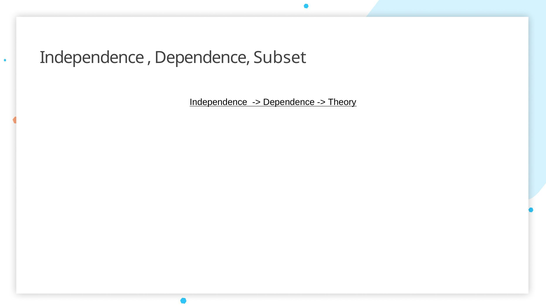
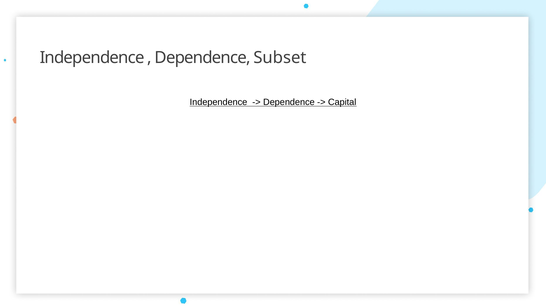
Theory: Theory -> Capital
